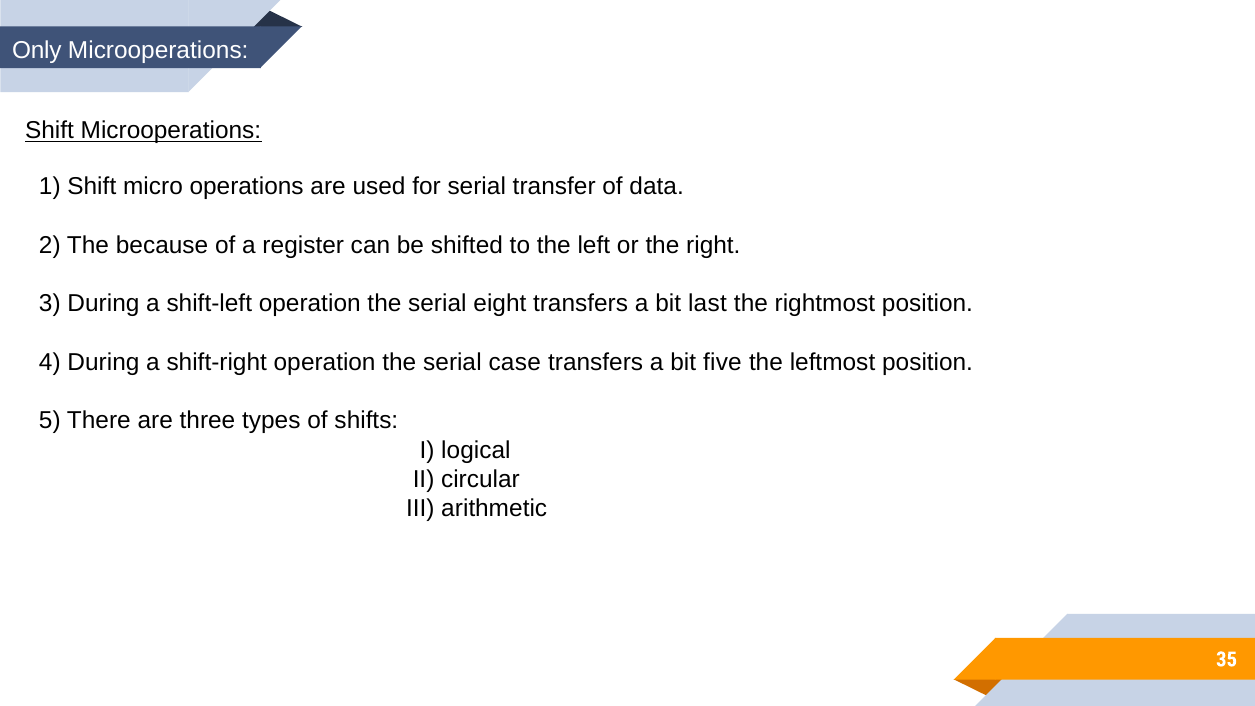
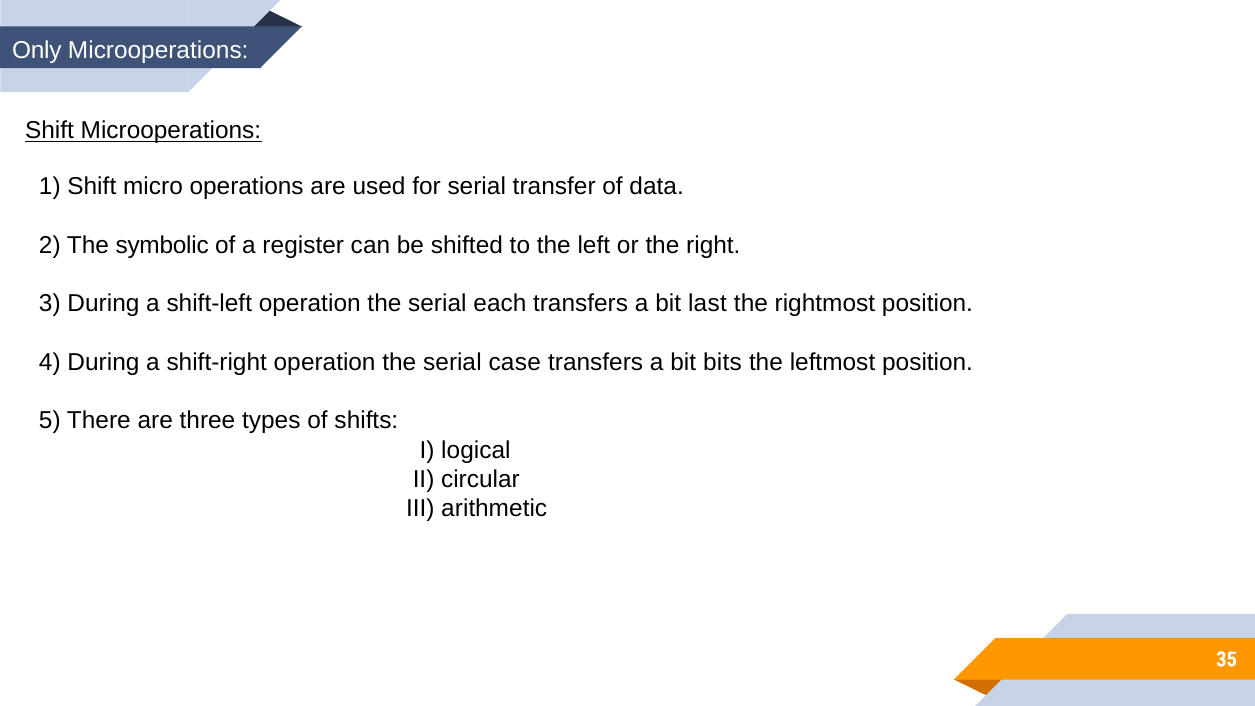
because: because -> symbolic
eight: eight -> each
five: five -> bits
